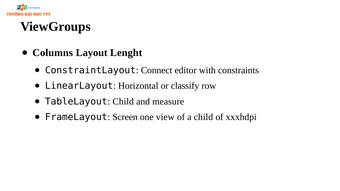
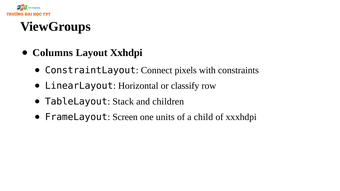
Lenght: Lenght -> Xxhdpi
editor: editor -> pixels
TableLayout Child: Child -> Stack
measure: measure -> children
view: view -> units
